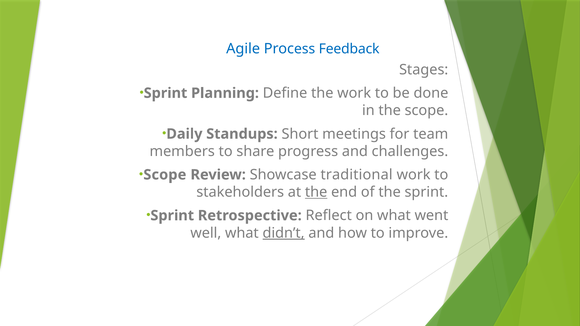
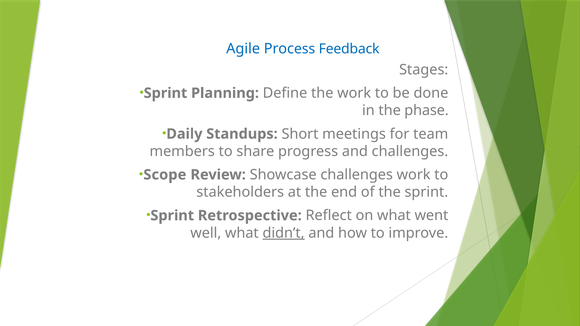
the scope: scope -> phase
Showcase traditional: traditional -> challenges
the at (316, 192) underline: present -> none
